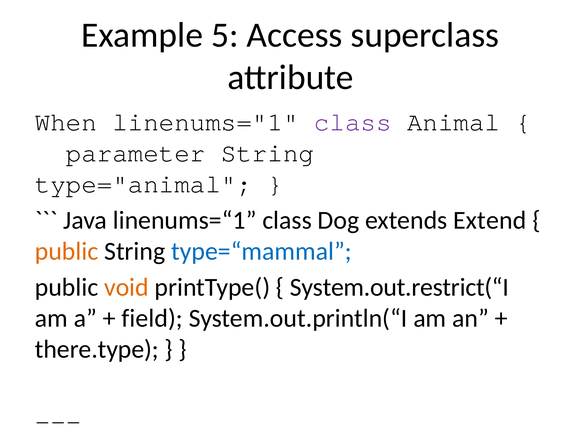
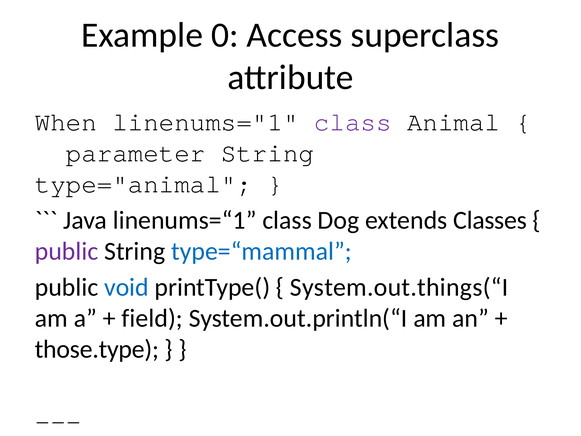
5: 5 -> 0
Extend: Extend -> Classes
public at (67, 251) colour: orange -> purple
void at (126, 287) colour: orange -> blue
System.out.restrict(“I: System.out.restrict(“I -> System.out.things(“I
there.type: there.type -> those.type
